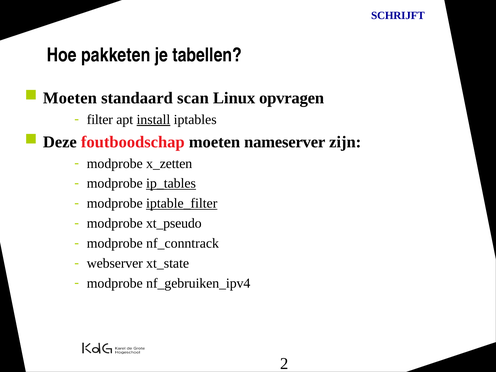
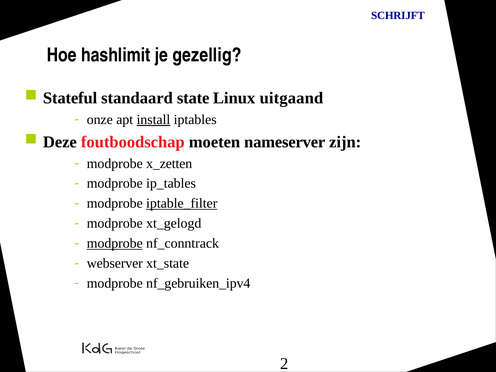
pakketen: pakketen -> hashlimit
tabellen: tabellen -> gezellig
Moeten at (70, 98): Moeten -> Stateful
scan: scan -> state
opvragen: opvragen -> uitgaand
filter: filter -> onze
ip_tables underline: present -> none
xt_pseudo: xt_pseudo -> xt_gelogd
modprobe at (115, 243) underline: none -> present
